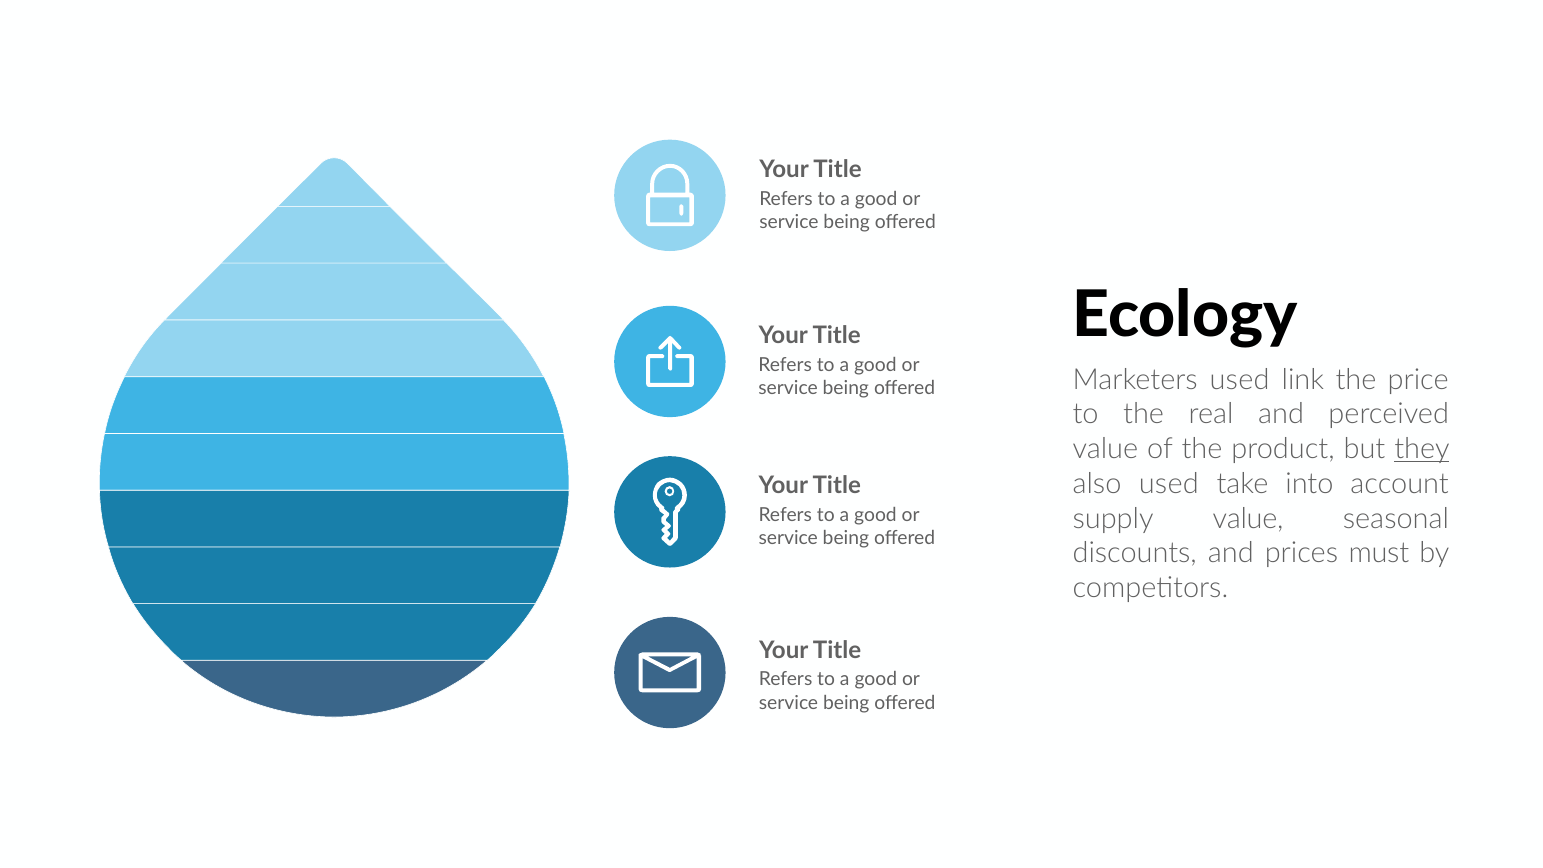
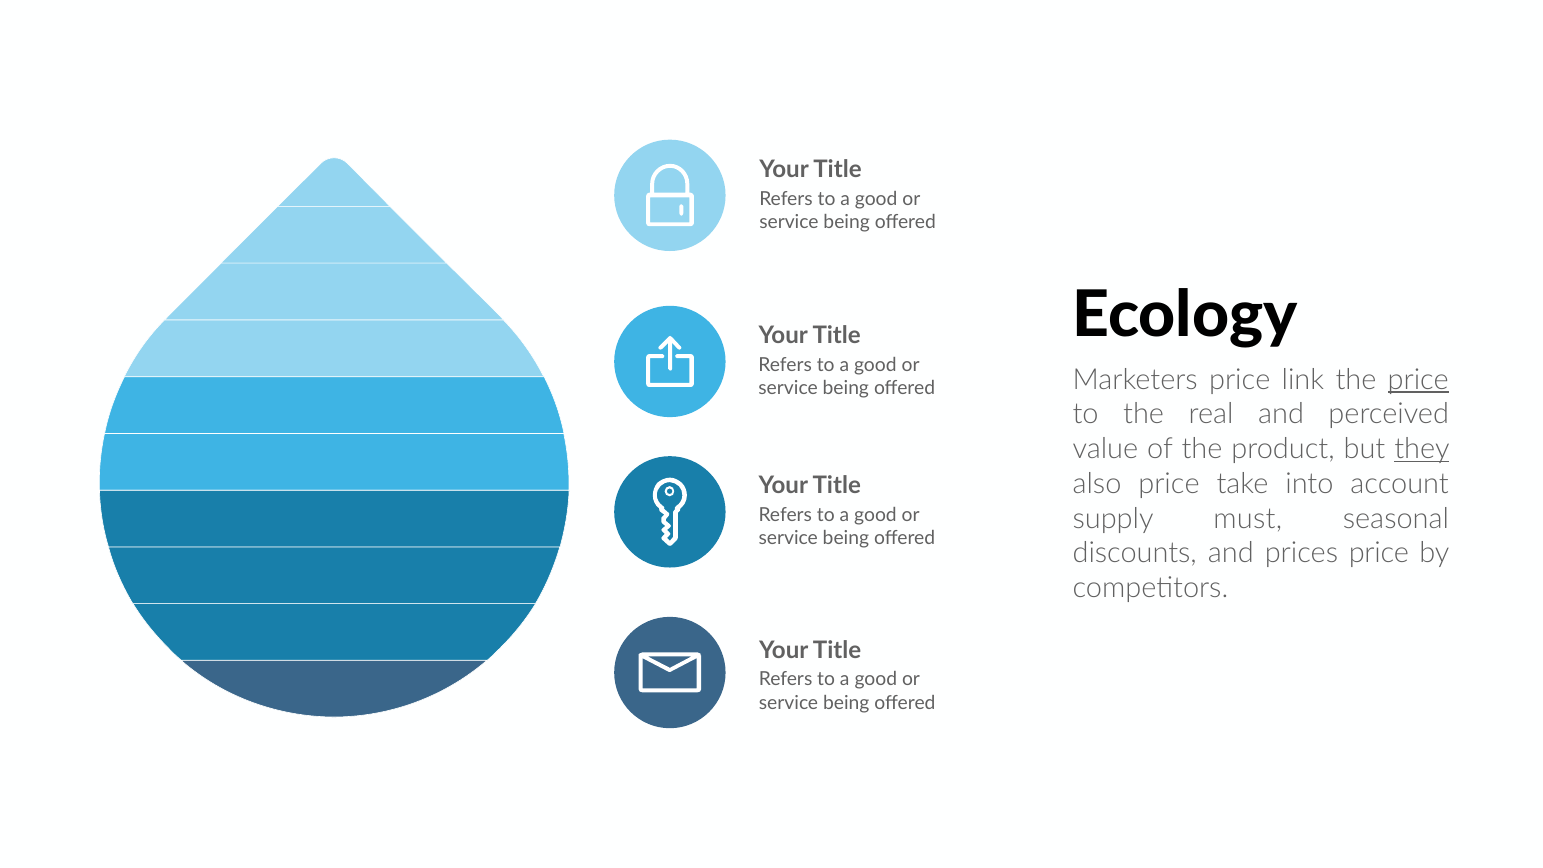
Marketers used: used -> price
price at (1418, 380) underline: none -> present
also used: used -> price
supply value: value -> must
prices must: must -> price
